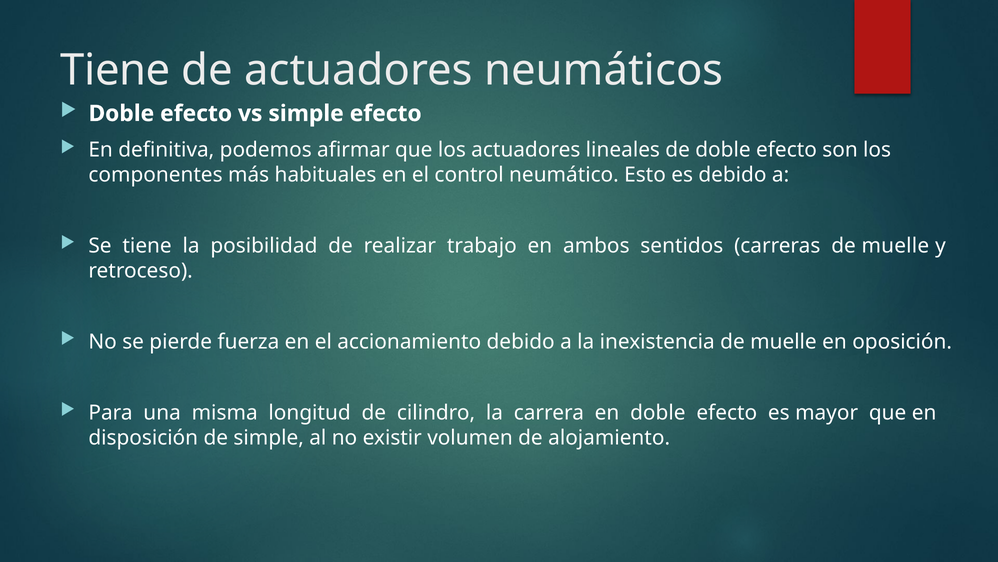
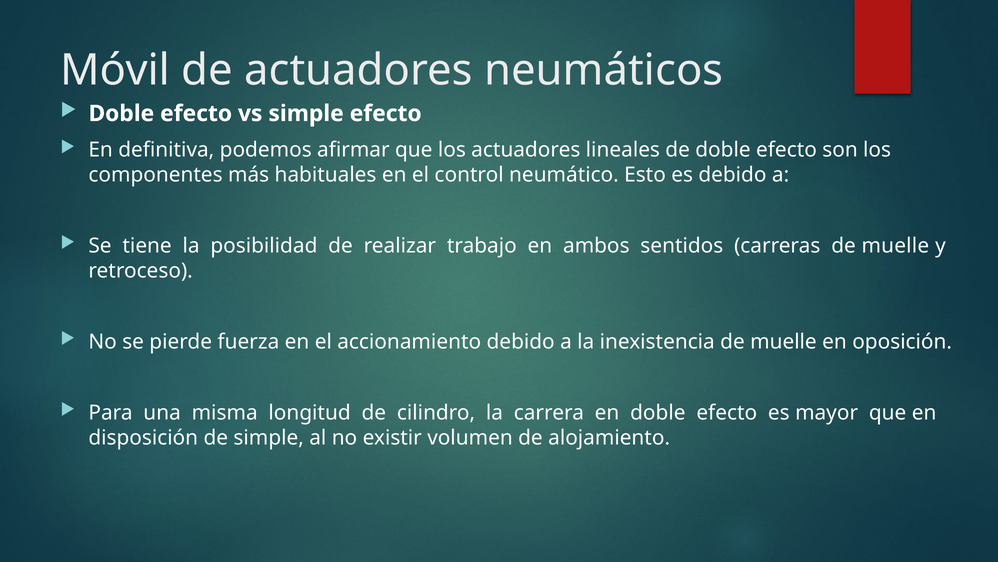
Tiene at (115, 70): Tiene -> Móvil
